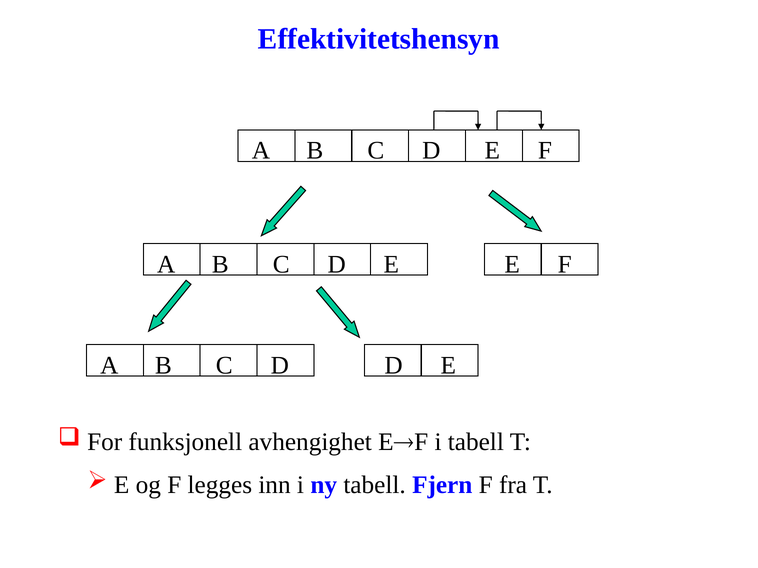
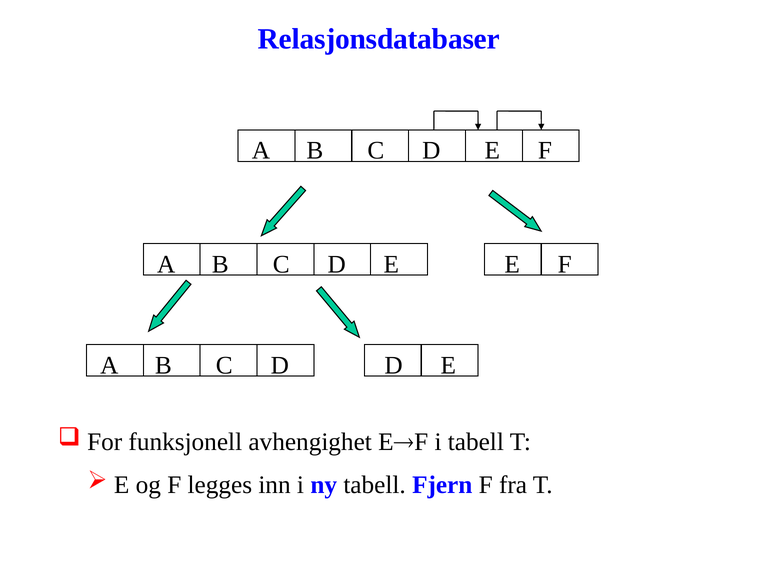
Effektivitetshensyn: Effektivitetshensyn -> Relasjonsdatabaser
